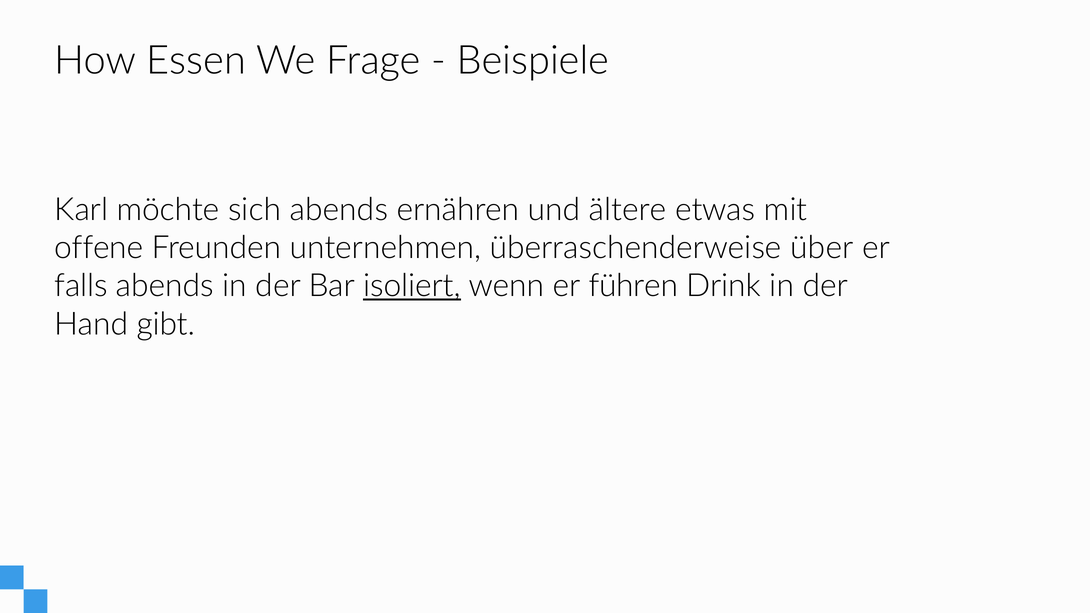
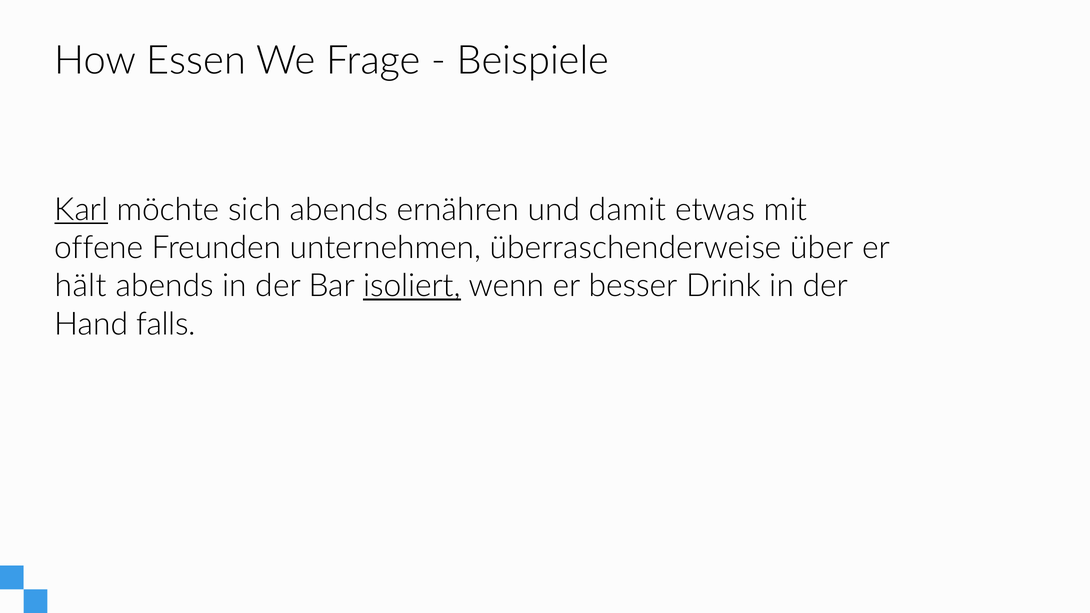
Karl underline: none -> present
ältere: ältere -> damit
falls: falls -> hält
führen: führen -> besser
gibt: gibt -> falls
